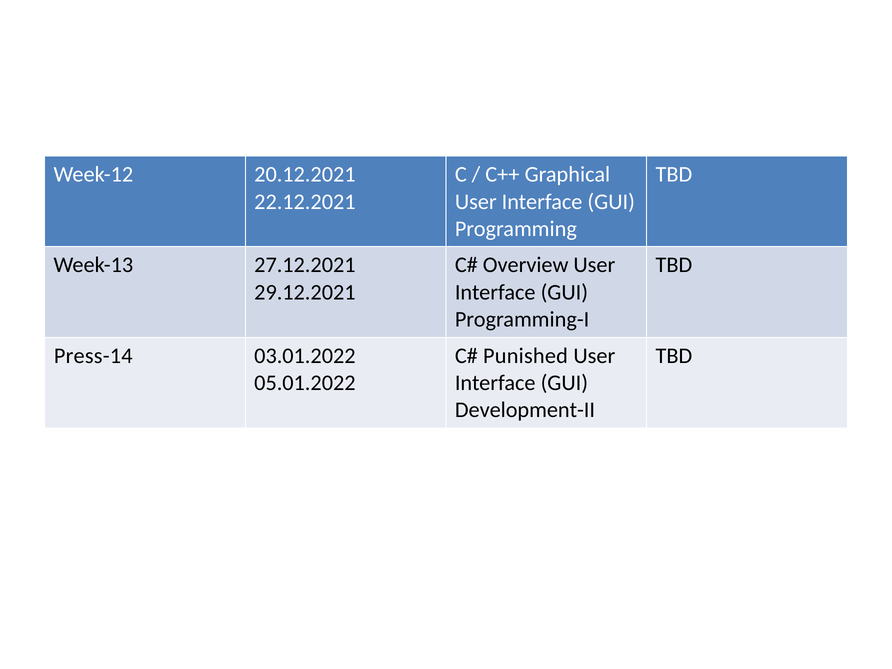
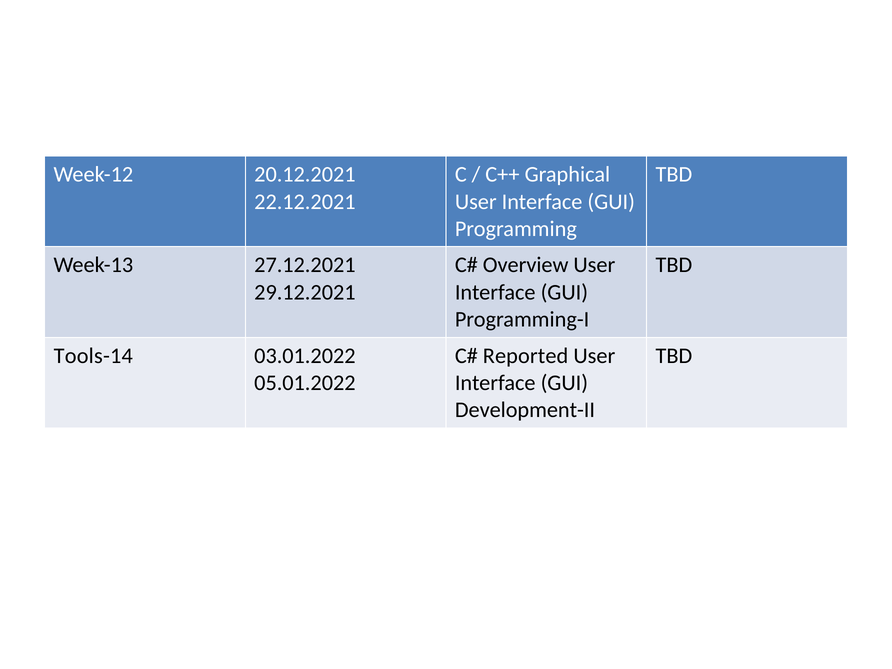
Press-14: Press-14 -> Tools-14
Punished: Punished -> Reported
